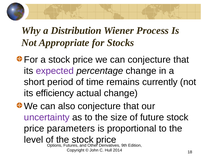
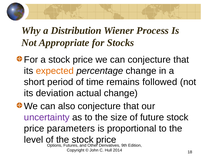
expected colour: purple -> orange
currently: currently -> followed
efficiency: efficiency -> deviation
